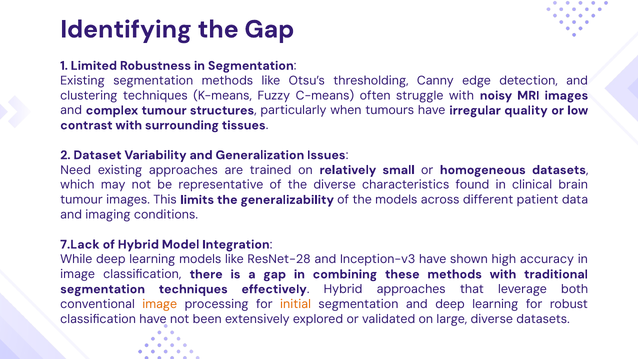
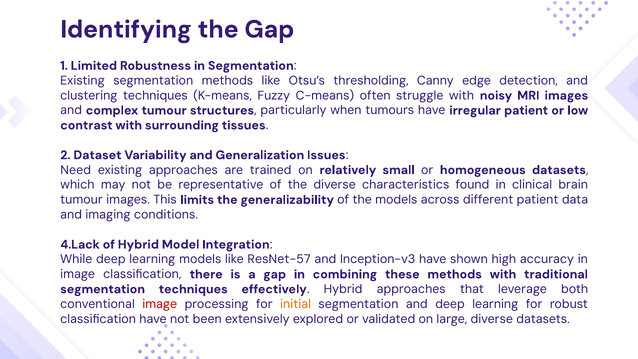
irregular quality: quality -> patient
7.Lack: 7.Lack -> 4.Lack
ResNet-28: ResNet-28 -> ResNet-57
image at (160, 304) colour: orange -> red
